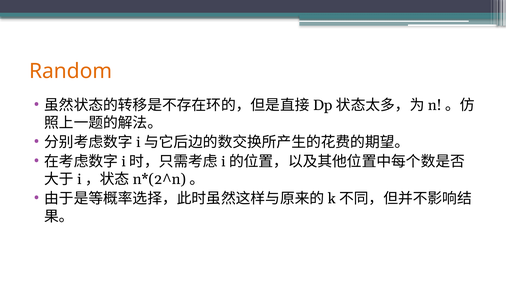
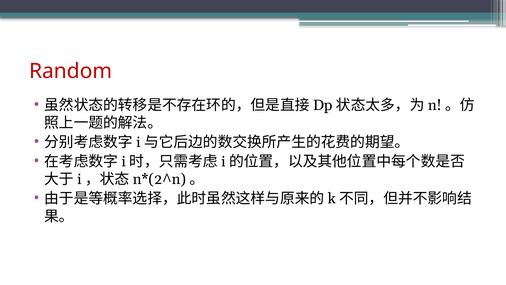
Random colour: orange -> red
